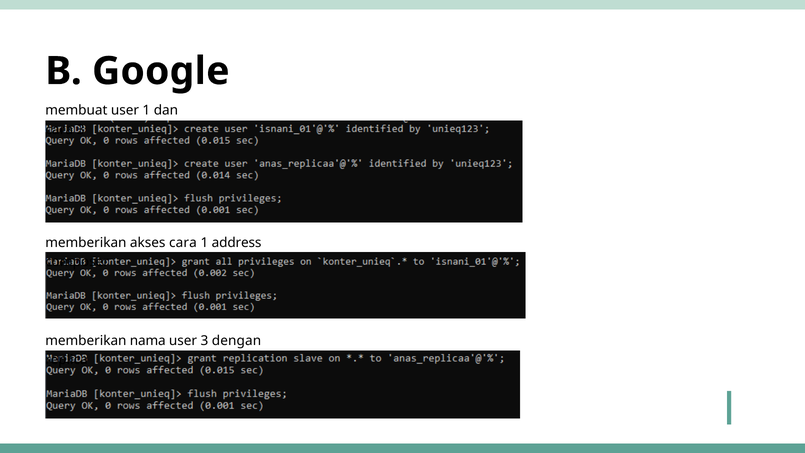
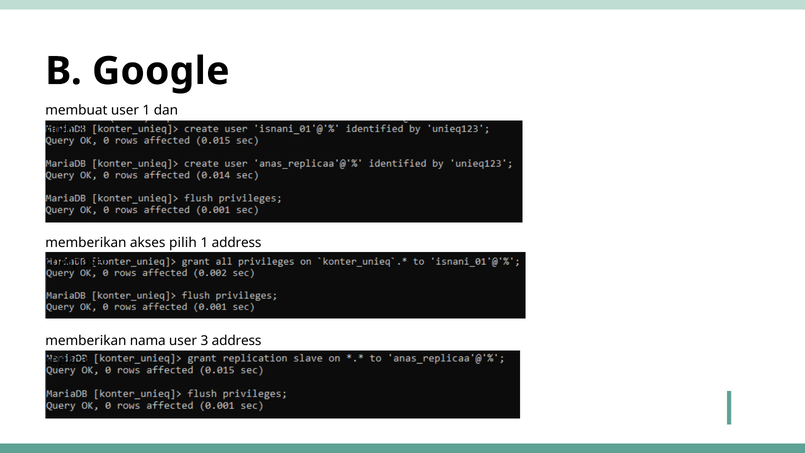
cara at (59, 130): cara -> pilih
akses cara: cara -> pilih
3 dengan: dengan -> address
